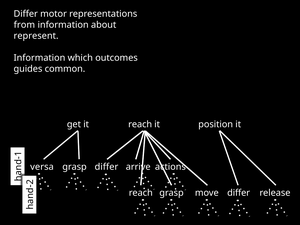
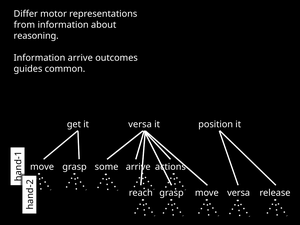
represent: represent -> reasoning
Information which: which -> arrive
it reach: reach -> versa
versa at (42, 167): versa -> move
differ at (106, 167): differ -> some
differ at (239, 193): differ -> versa
